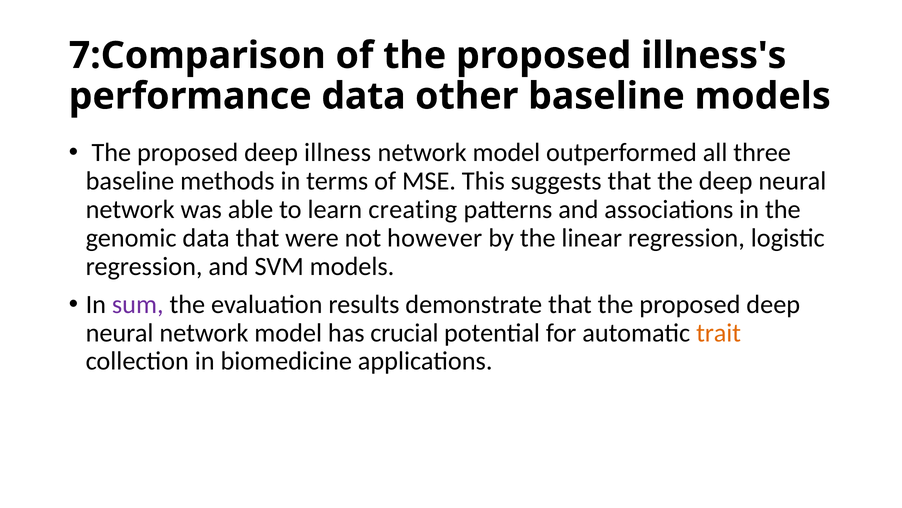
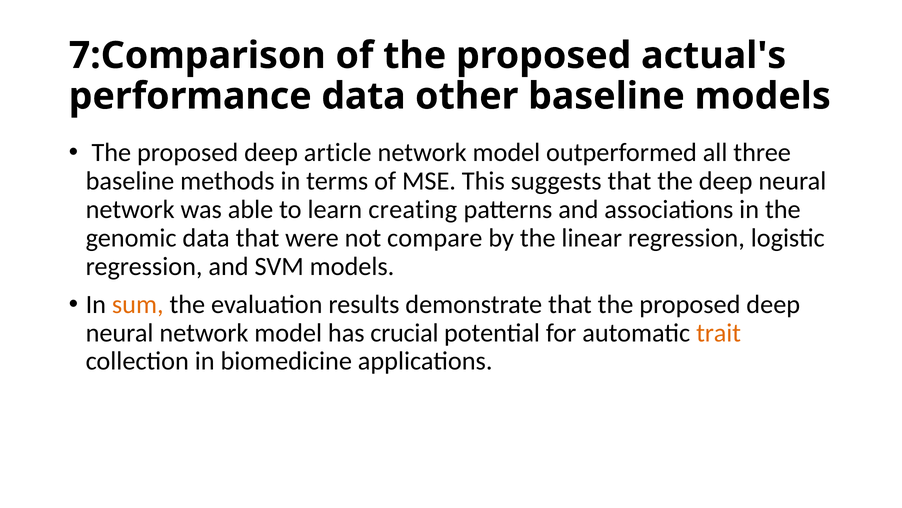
illness's: illness's -> actual's
illness: illness -> article
however: however -> compare
sum colour: purple -> orange
